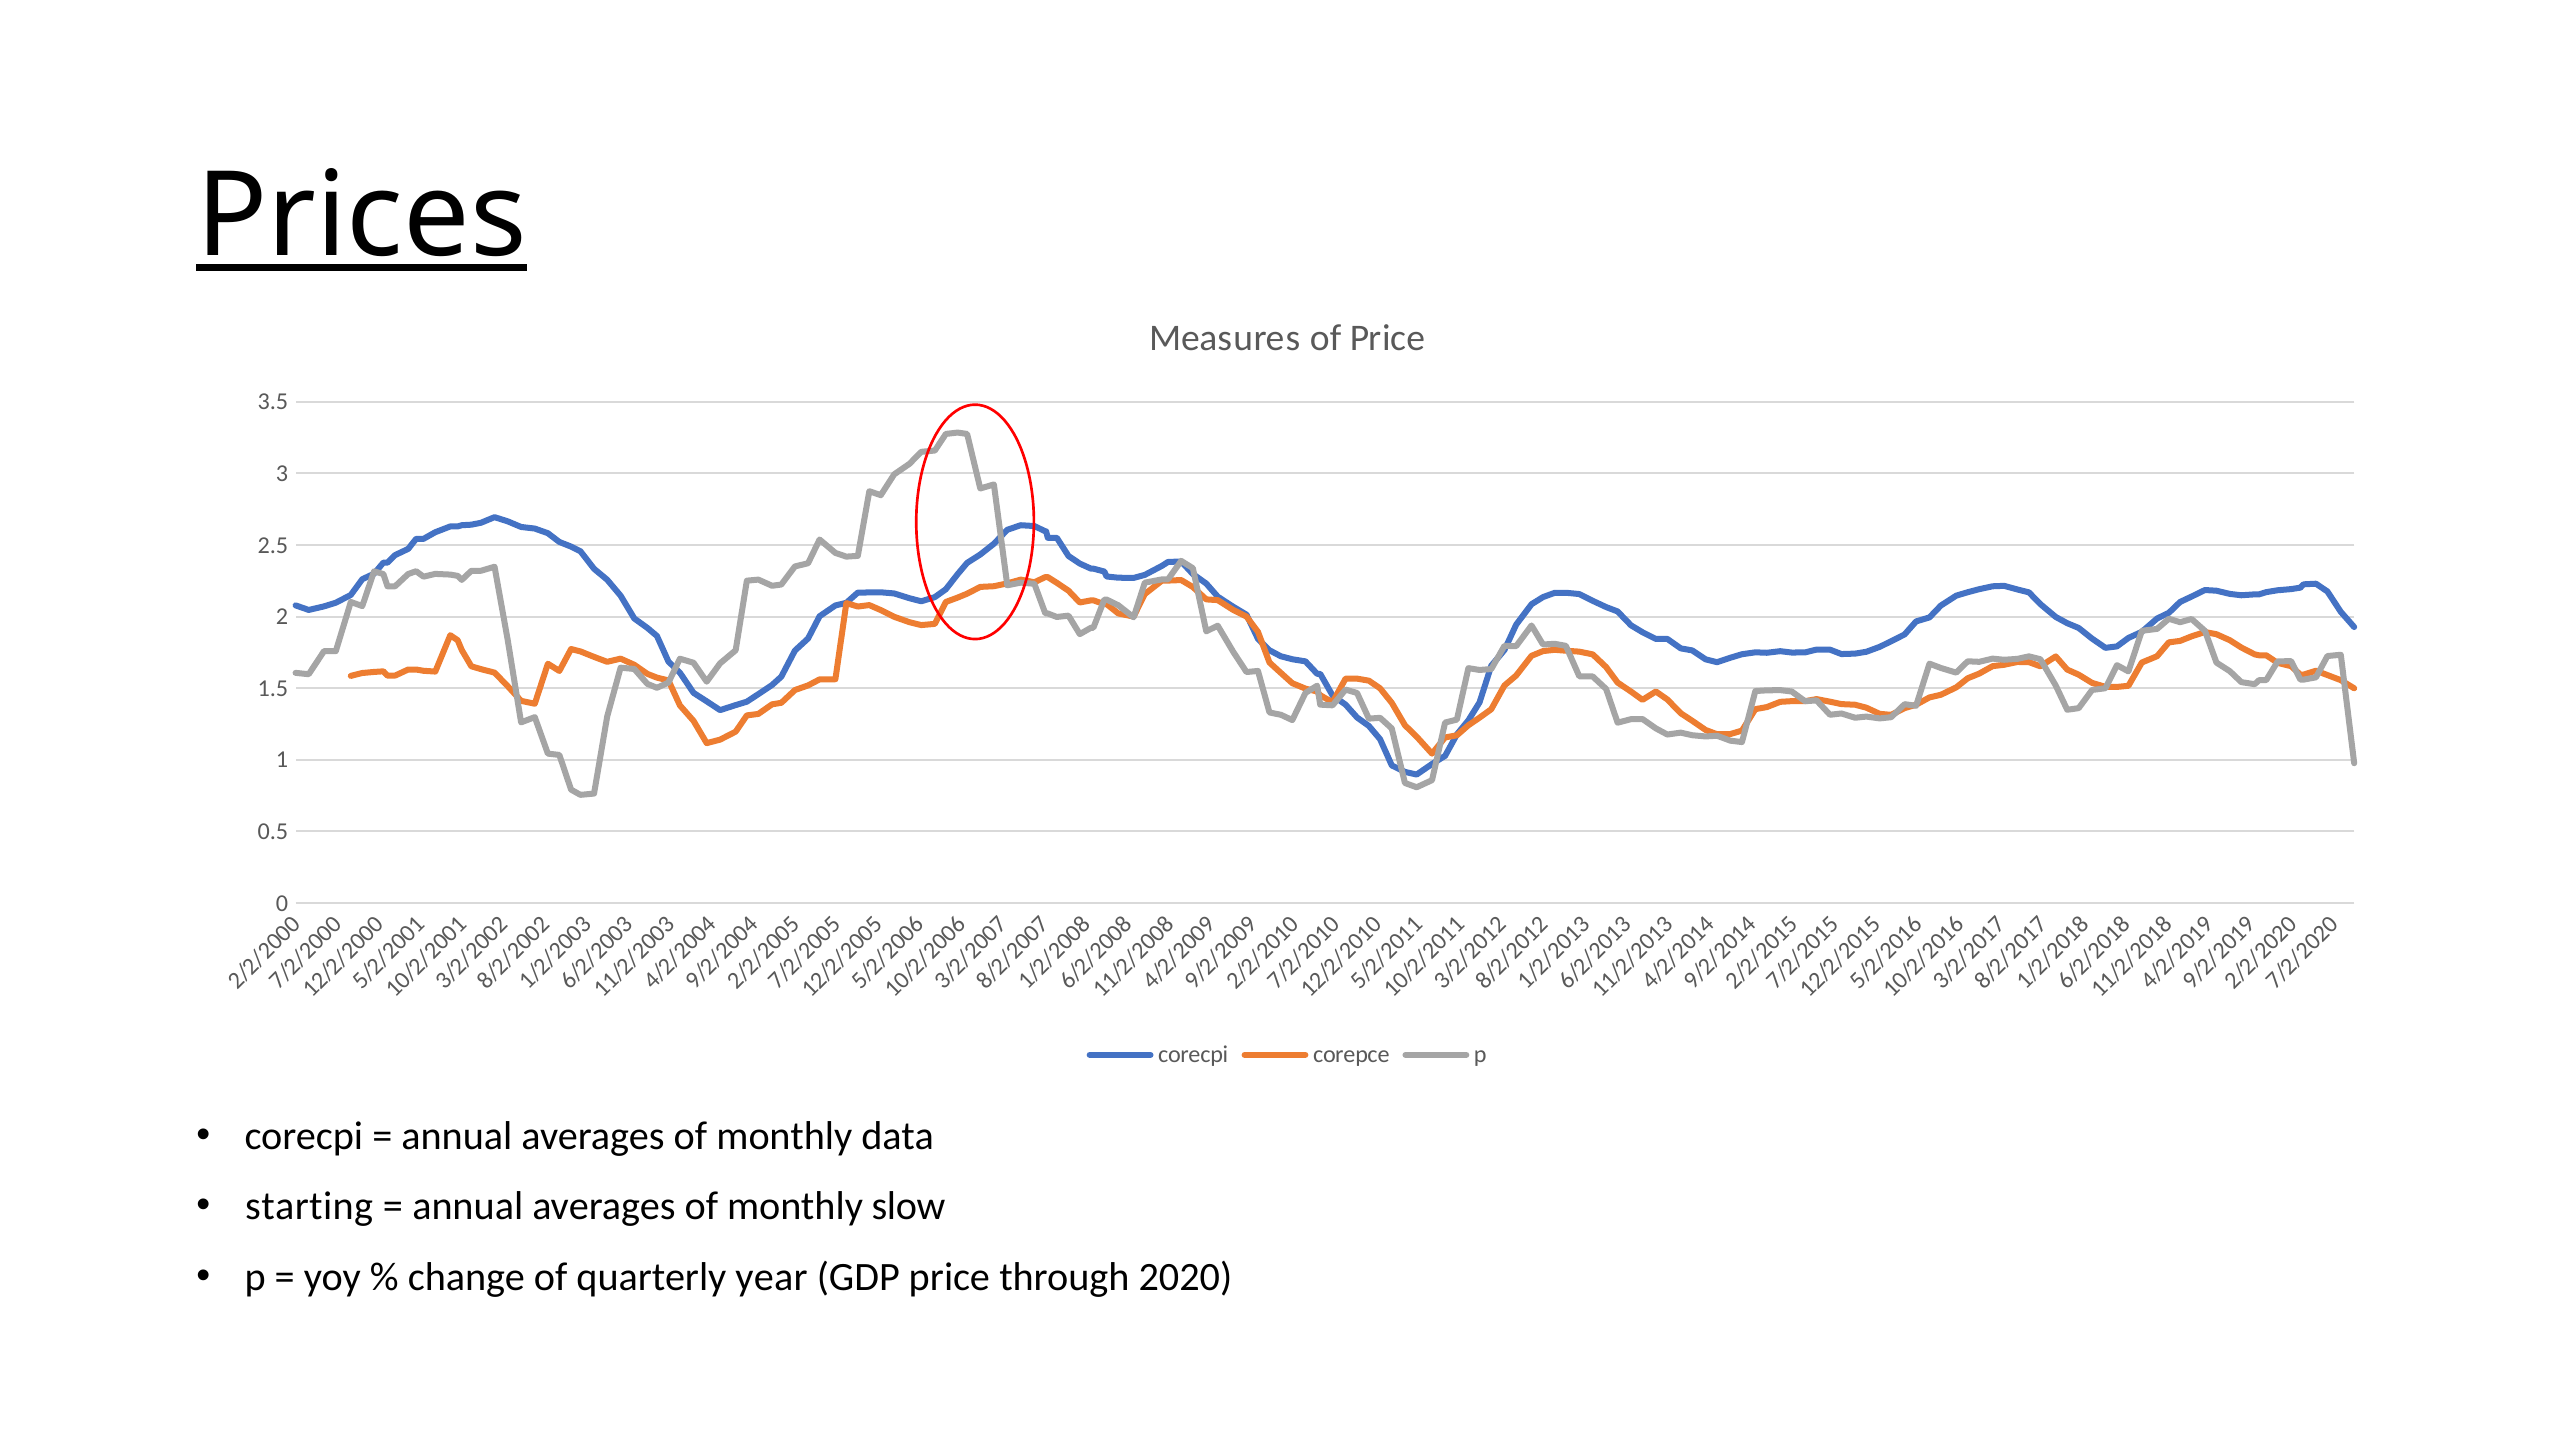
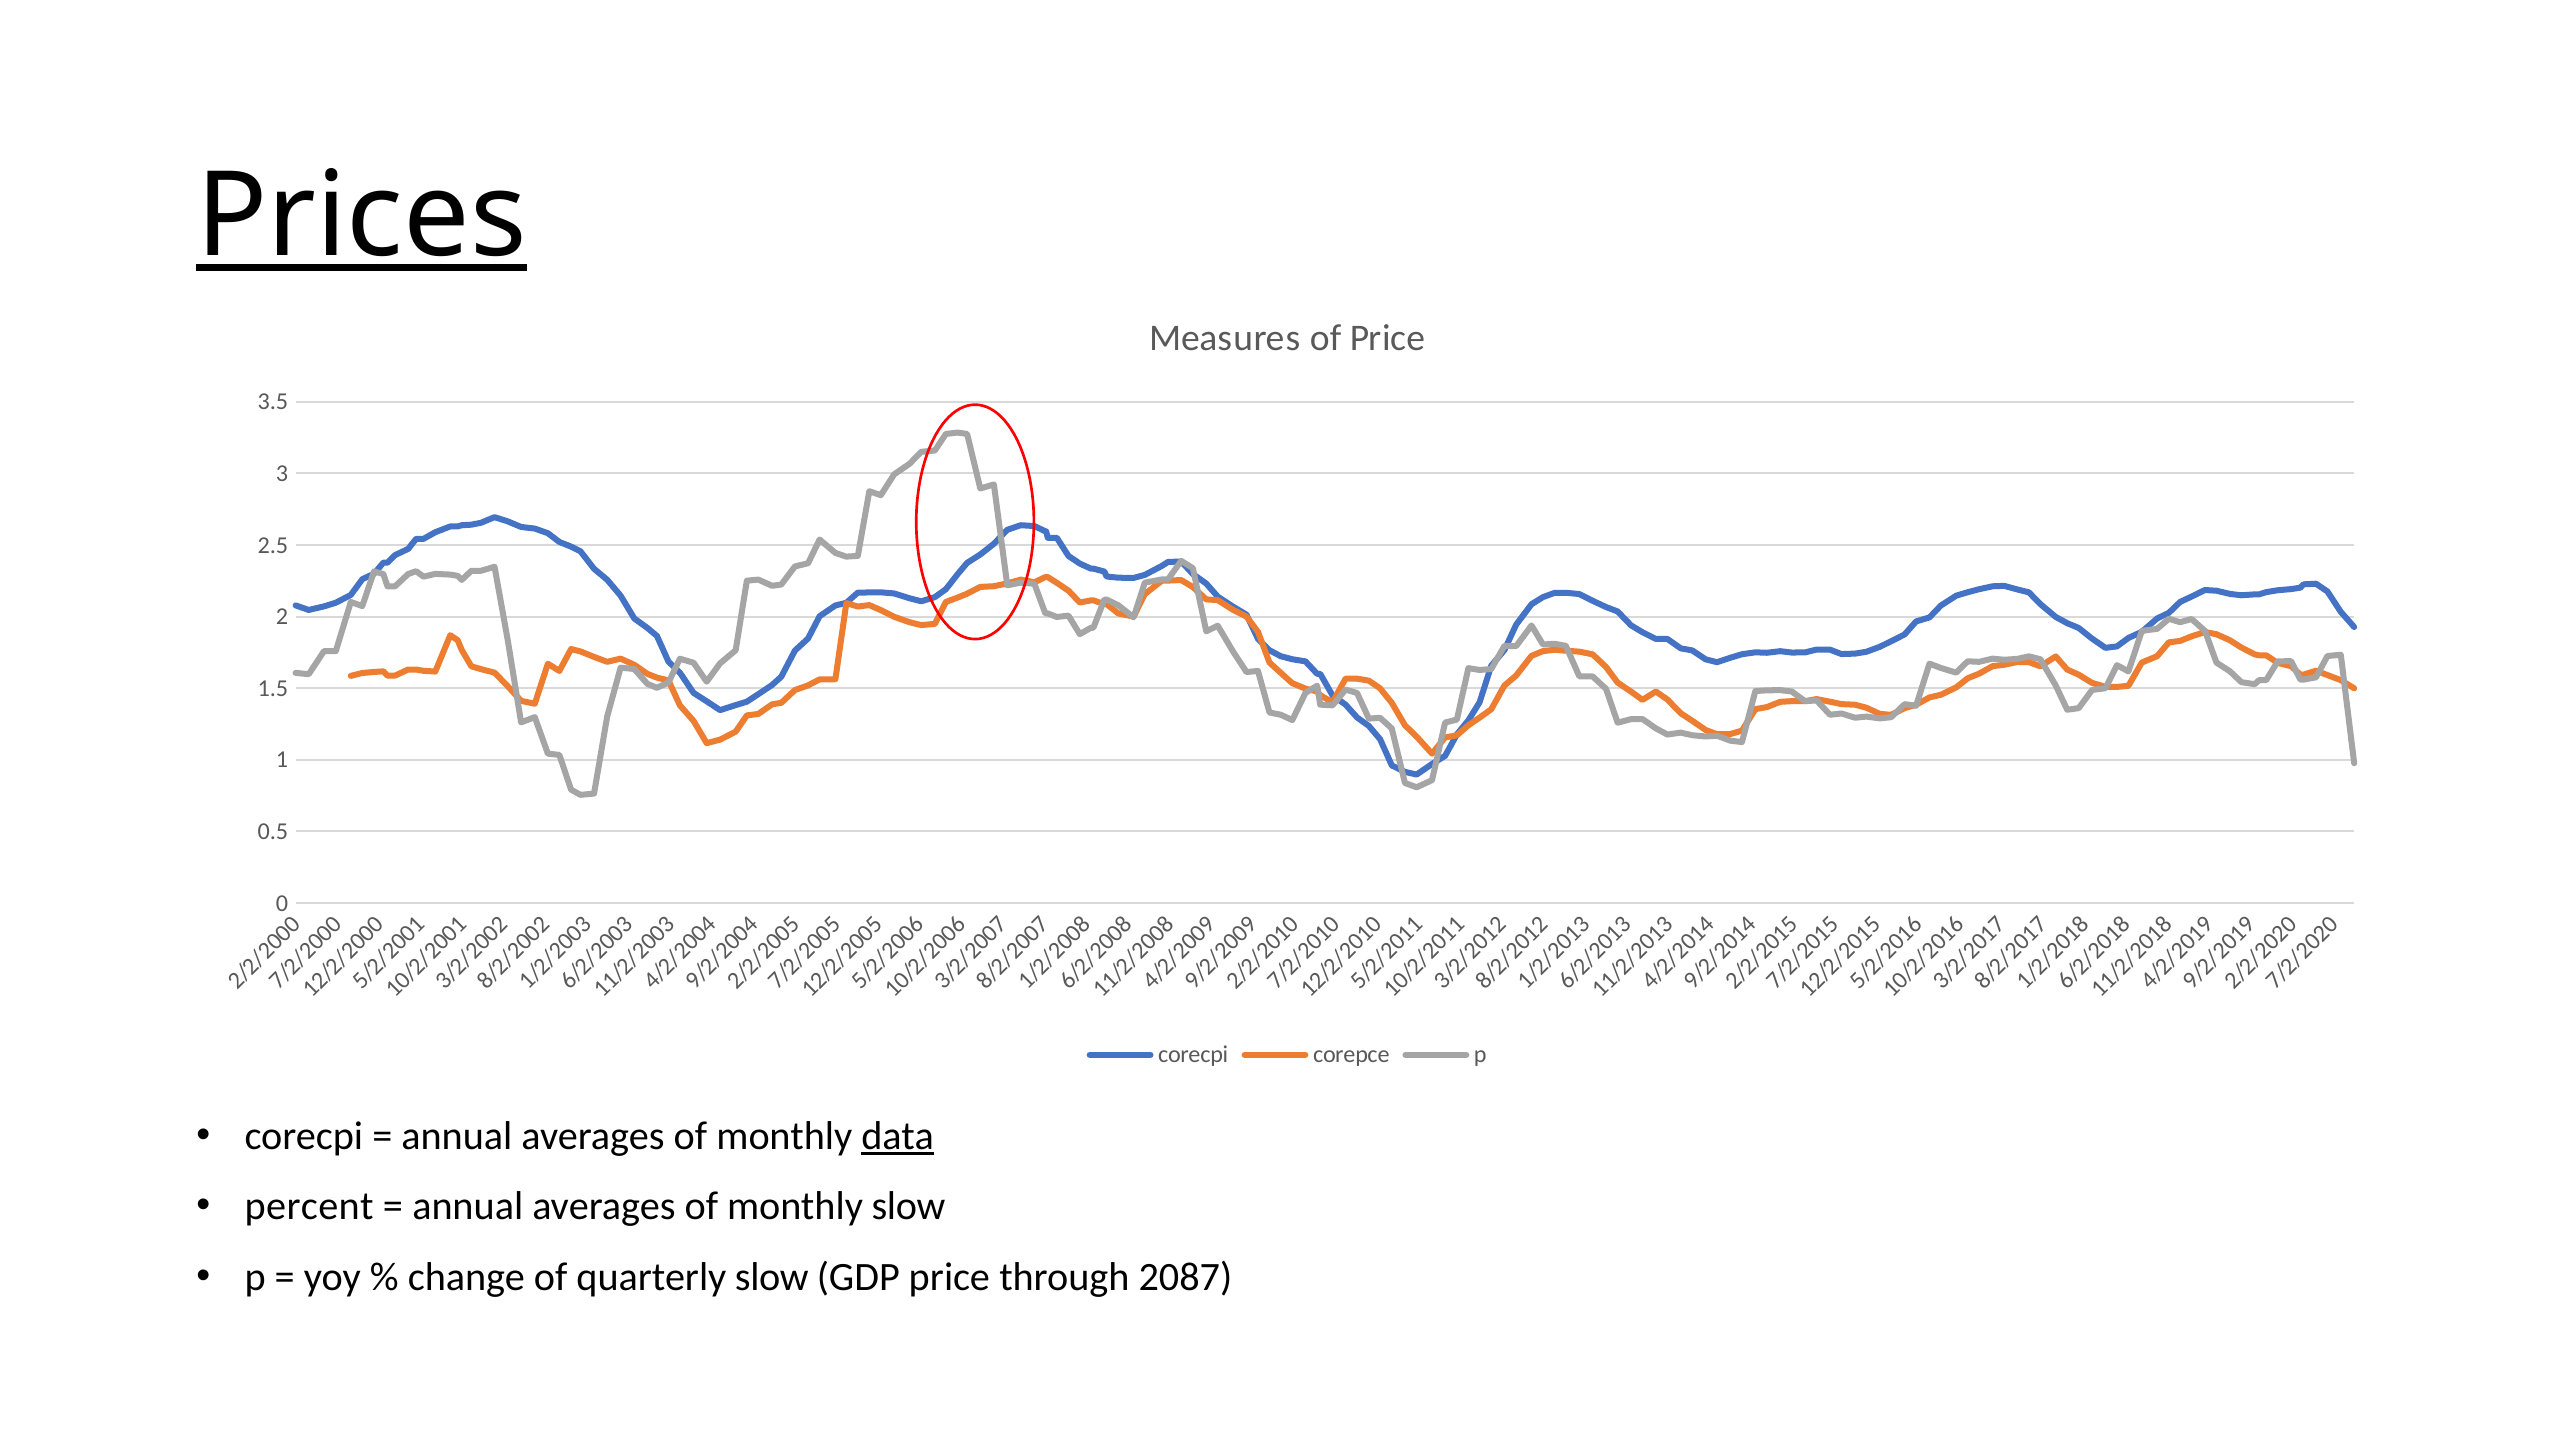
data underline: none -> present
starting: starting -> percent
quarterly year: year -> slow
2020: 2020 -> 2087
